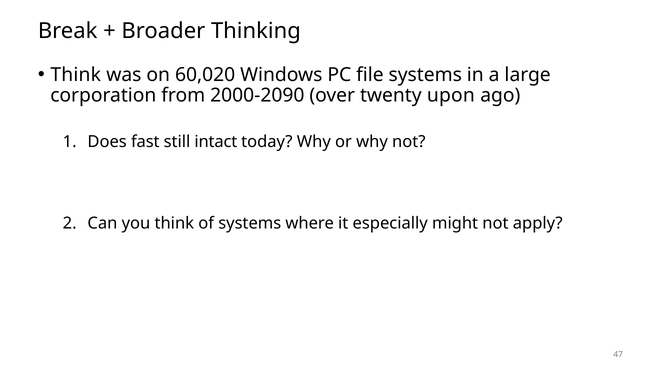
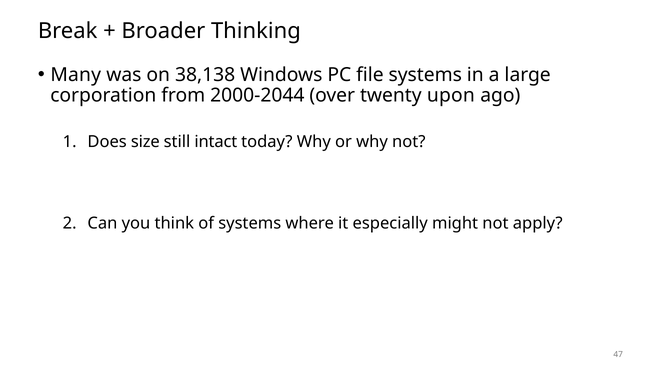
Think at (76, 75): Think -> Many
60,020: 60,020 -> 38,138
2000-2090: 2000-2090 -> 2000-2044
fast: fast -> size
